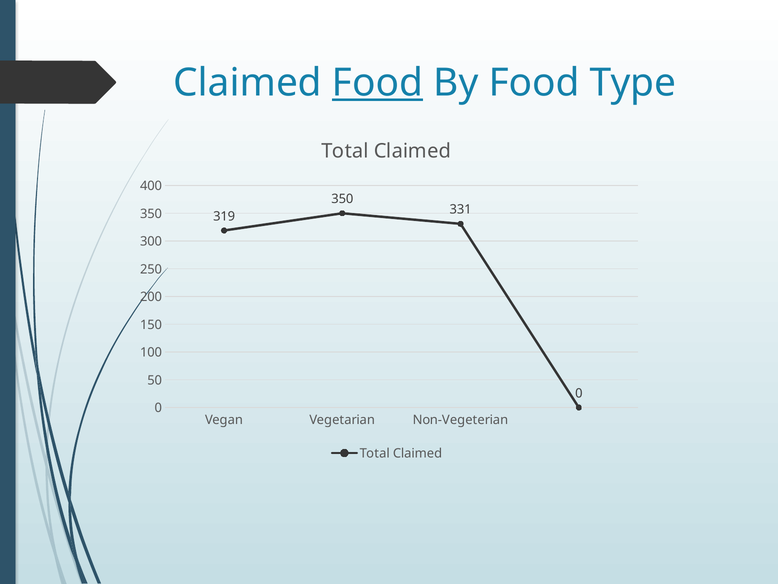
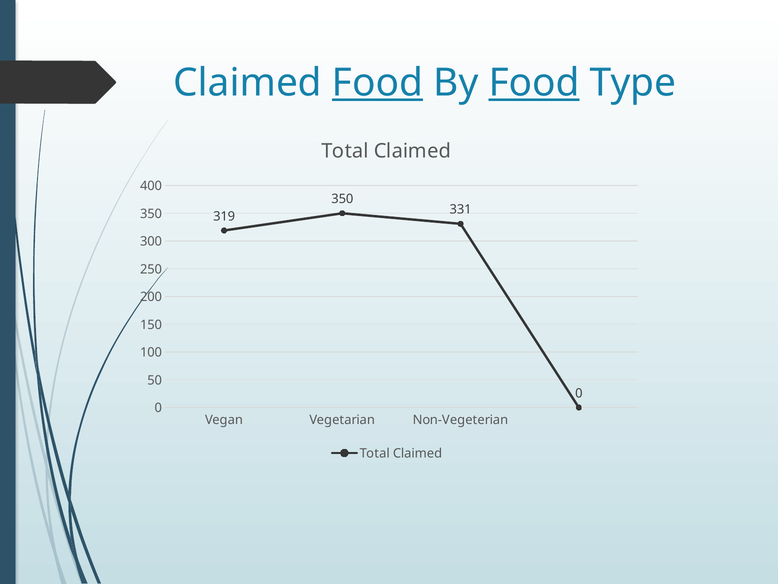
Food at (534, 83) underline: none -> present
